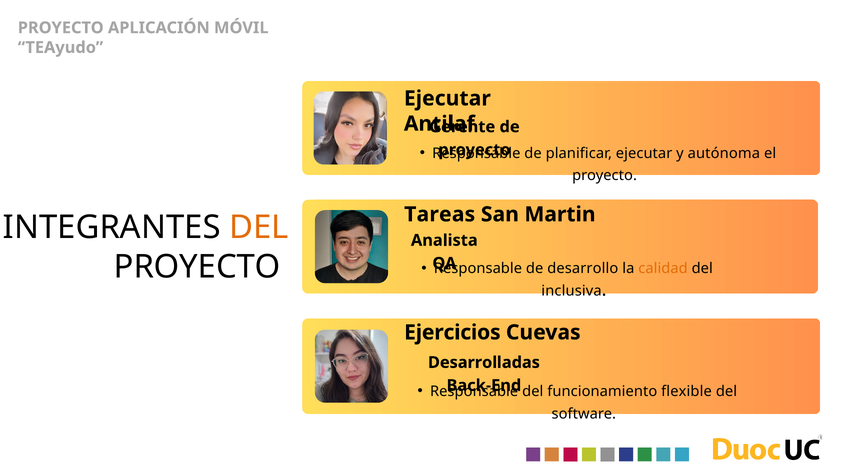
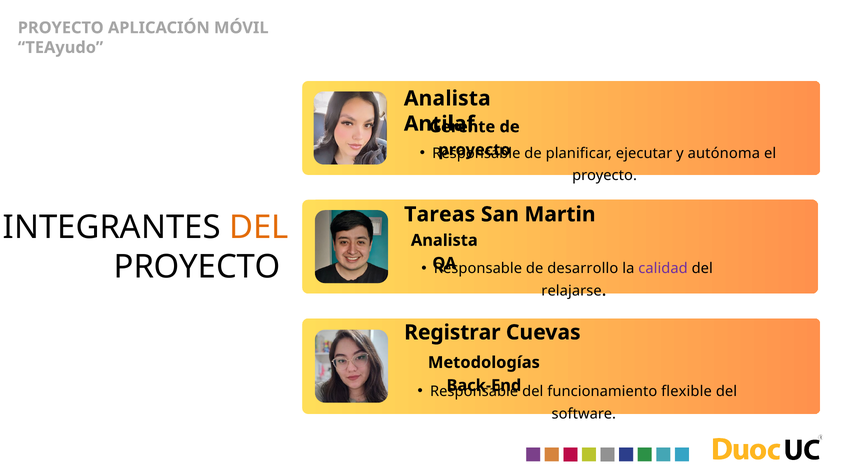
Ejecutar at (447, 99): Ejecutar -> Analista
calidad colour: orange -> purple
inclusiva: inclusiva -> relajarse
Ejercicios: Ejercicios -> Registrar
Desarrolladas: Desarrolladas -> Metodologías
